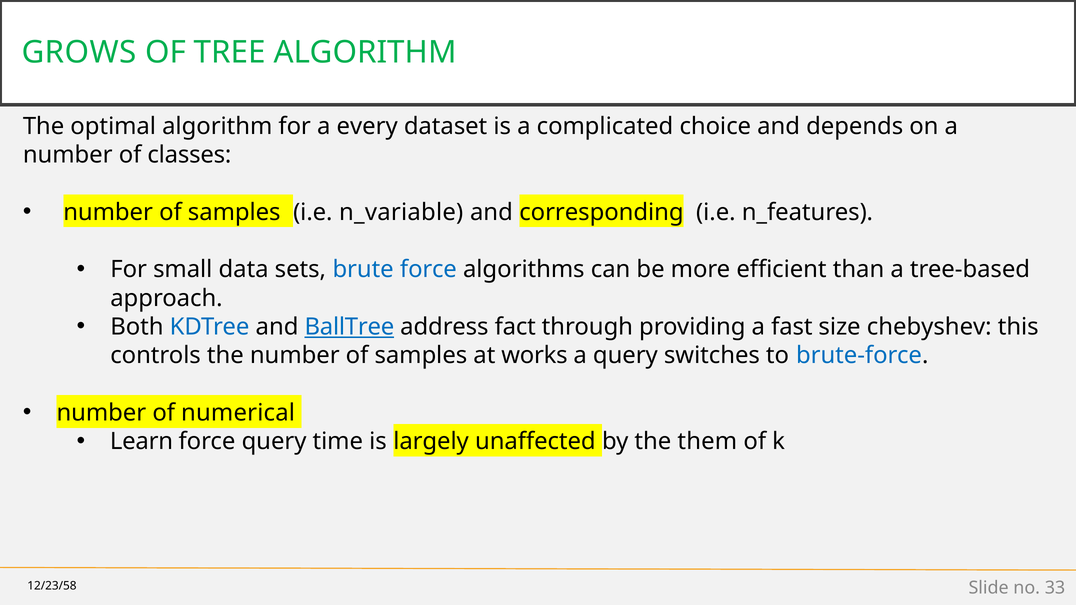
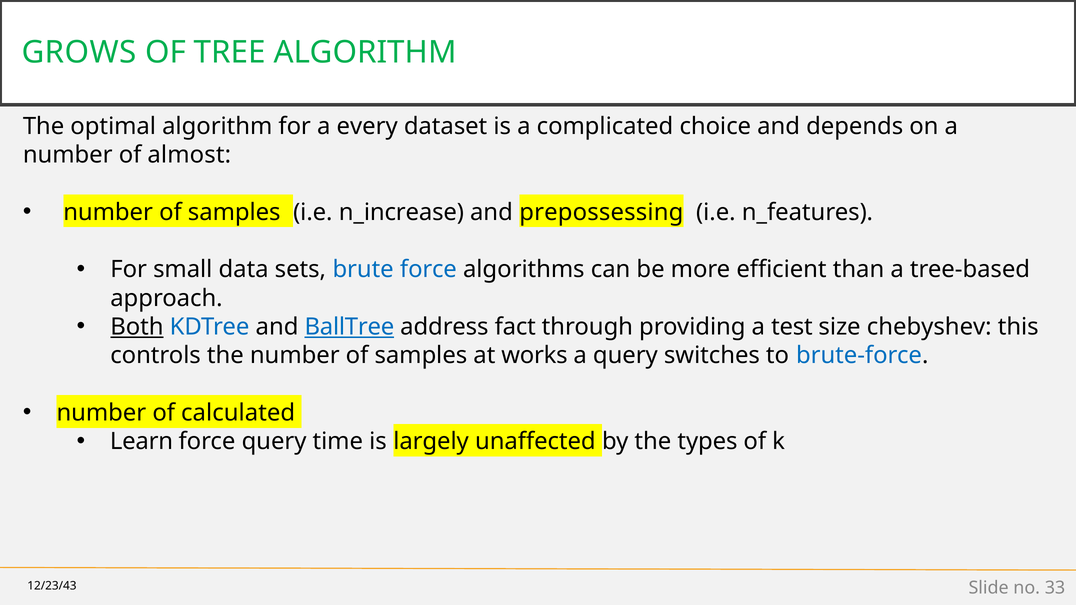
classes: classes -> almost
n_variable: n_variable -> n_increase
corresponding: corresponding -> prepossessing
Both underline: none -> present
fast: fast -> test
numerical: numerical -> calculated
them: them -> types
12/23/58: 12/23/58 -> 12/23/43
